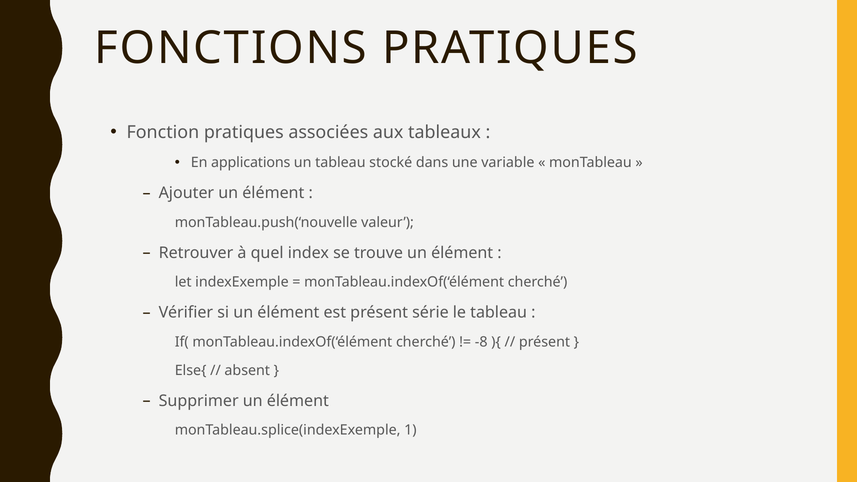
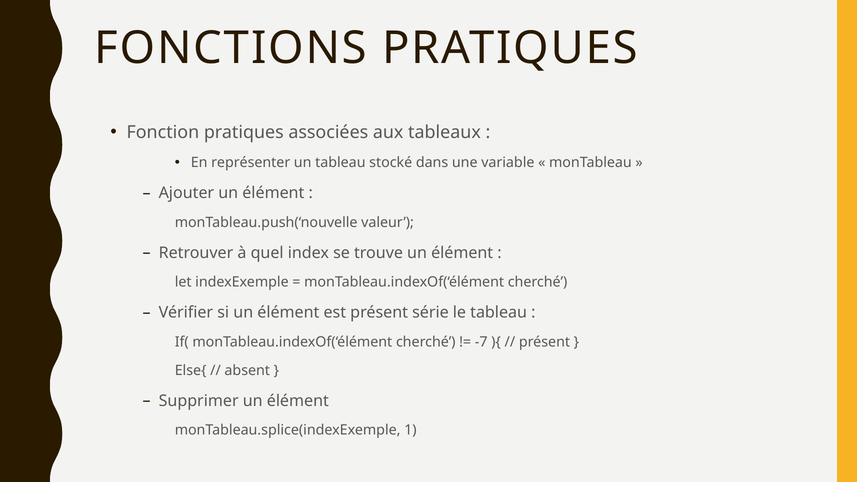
applications: applications -> représenter
-8: -8 -> -7
